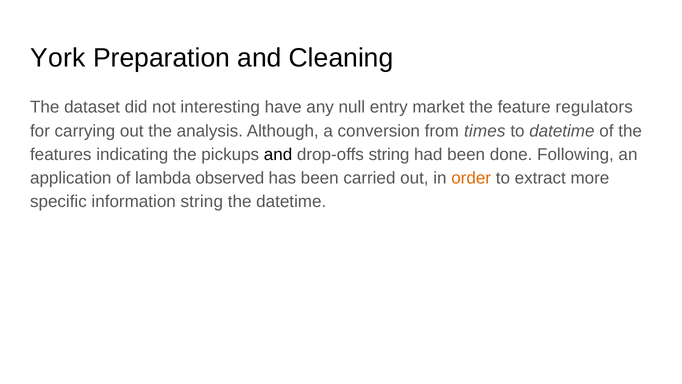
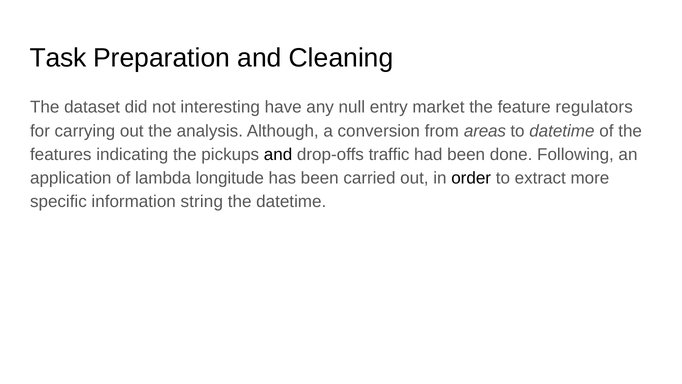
York: York -> Task
times: times -> areas
drop-offs string: string -> traffic
observed: observed -> longitude
order colour: orange -> black
